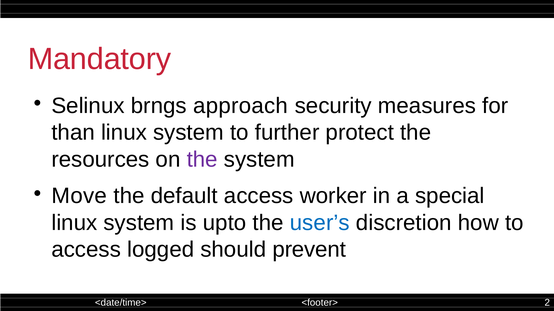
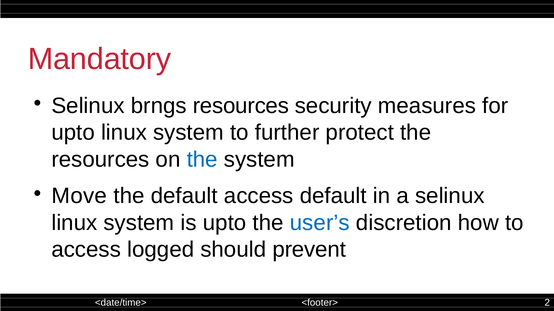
brngs approach: approach -> resources
than at (73, 133): than -> upto
the at (202, 160) colour: purple -> blue
access worker: worker -> default
a special: special -> selinux
